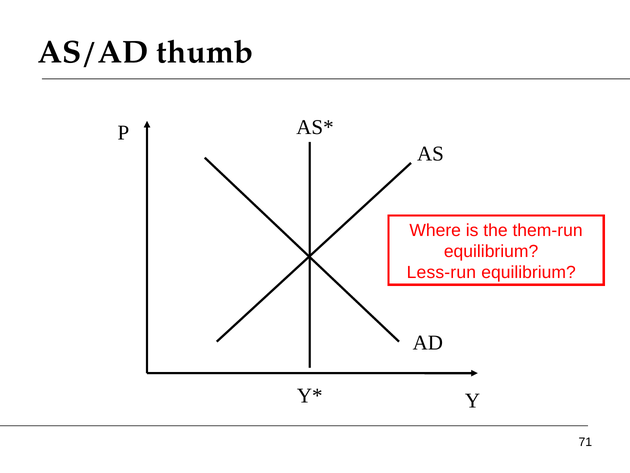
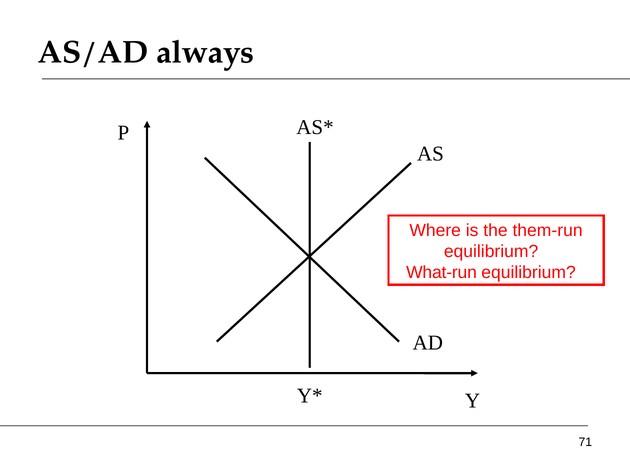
thumb: thumb -> always
Less-run: Less-run -> What-run
